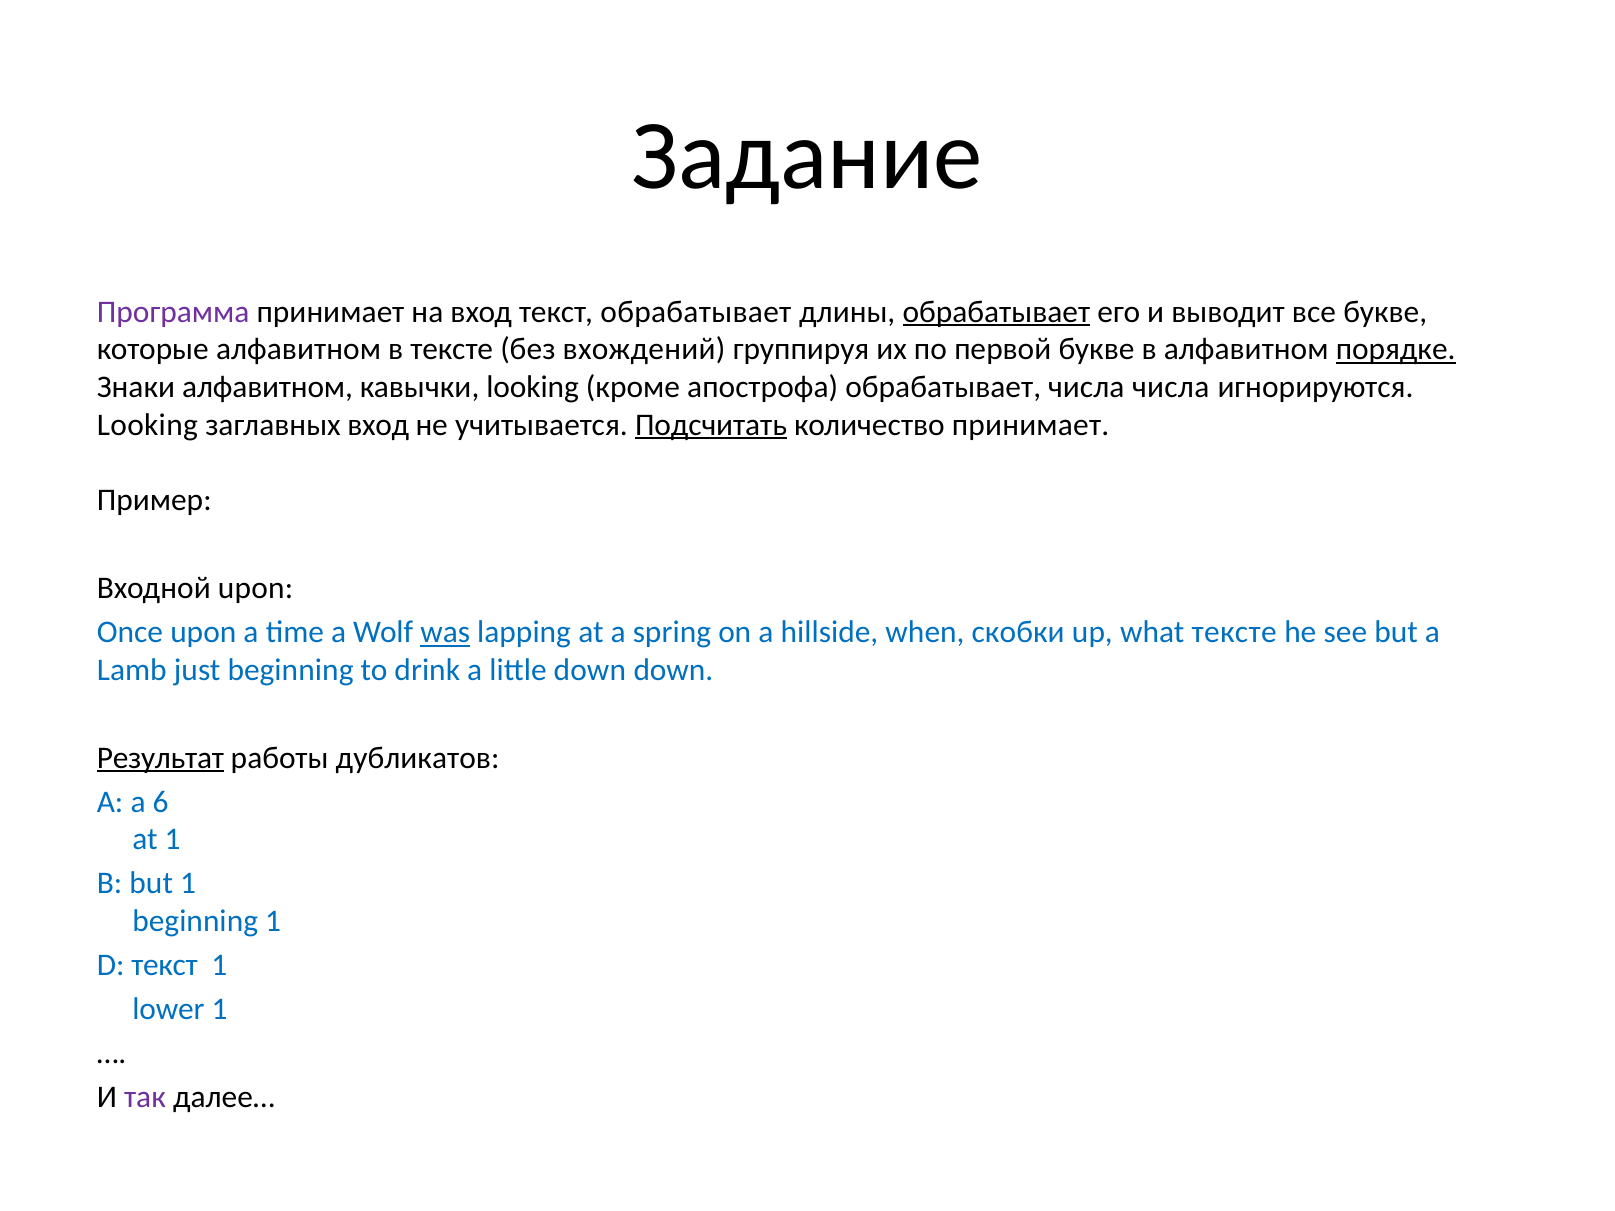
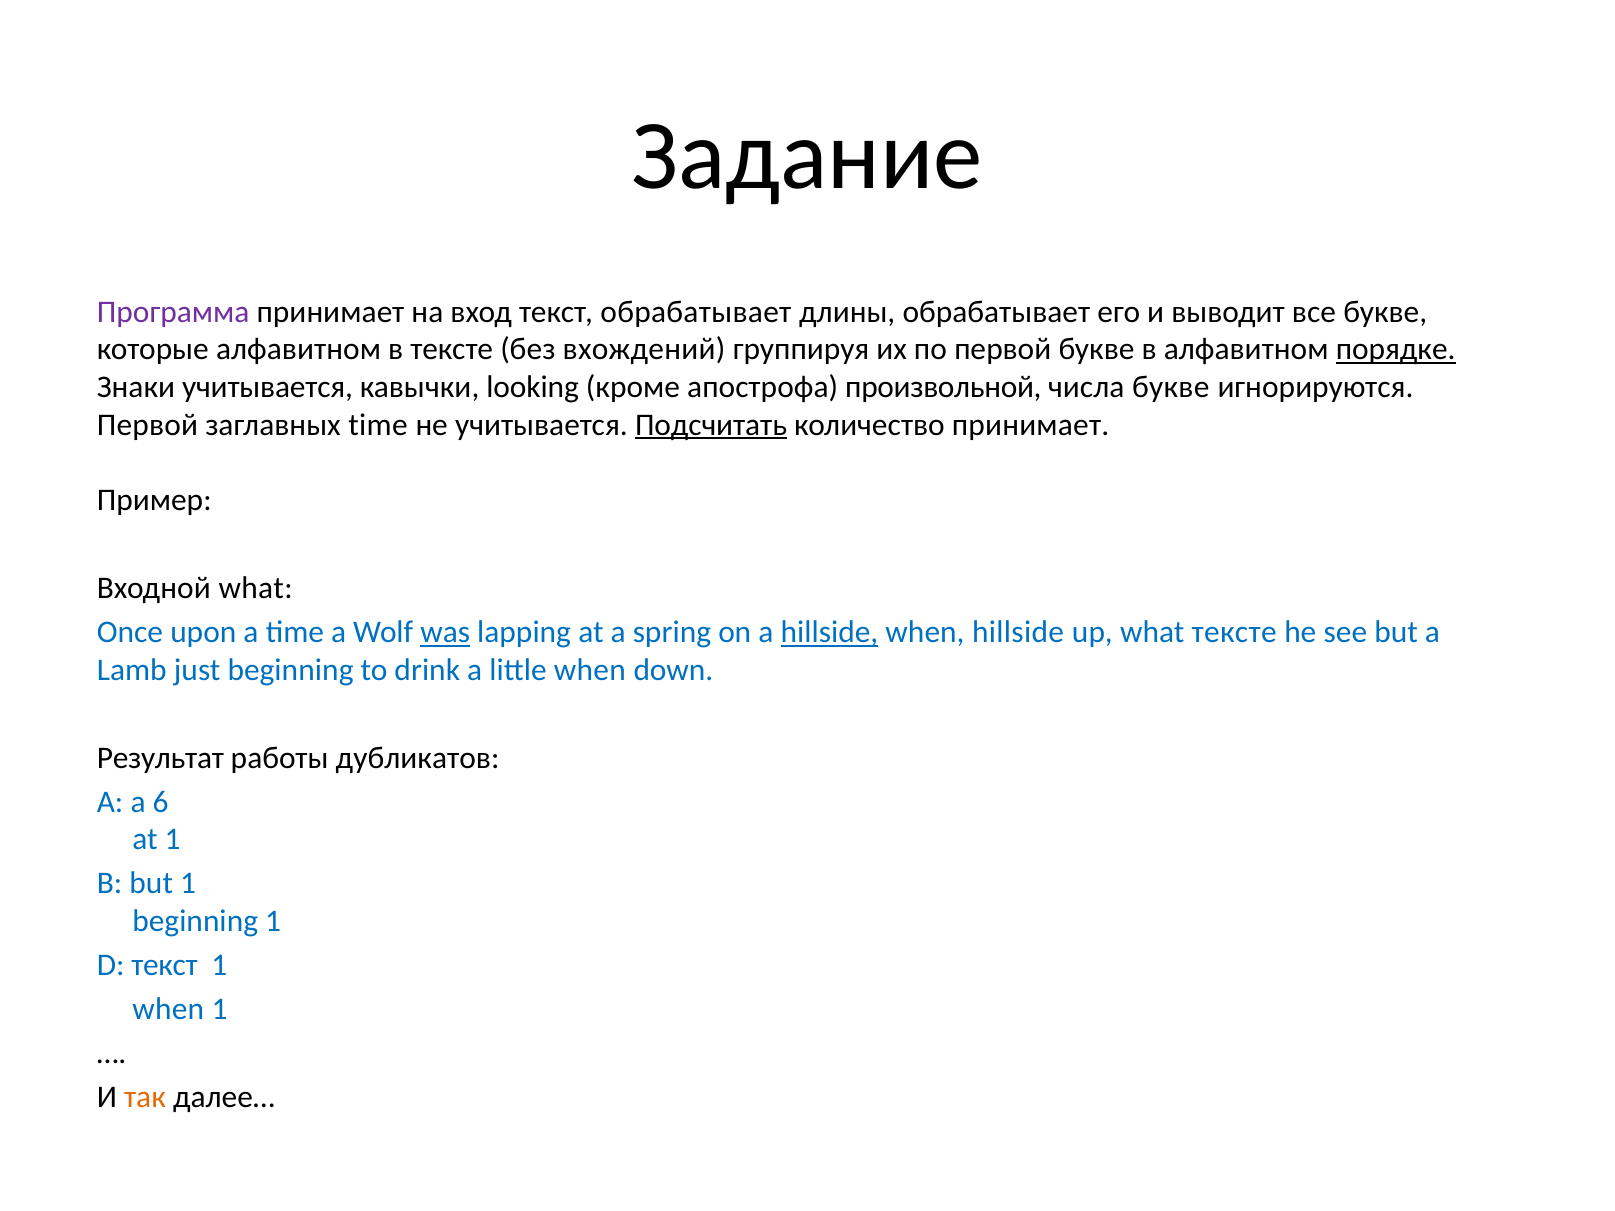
обрабатывает at (996, 312) underline: present -> none
Знаки алфавитном: алфавитном -> учитывается
апострофа обрабатывает: обрабатывает -> произвольной
числа числа: числа -> букве
Looking at (147, 425): Looking -> Первой
заглавных вход: вход -> time
Входной upon: upon -> what
hillside at (829, 632) underline: none -> present
when скобки: скобки -> hillside
little down: down -> when
Результат underline: present -> none
lower at (168, 1009): lower -> when
так colour: purple -> orange
